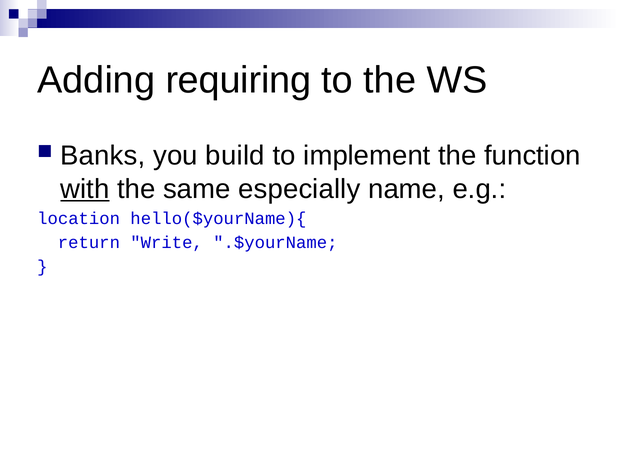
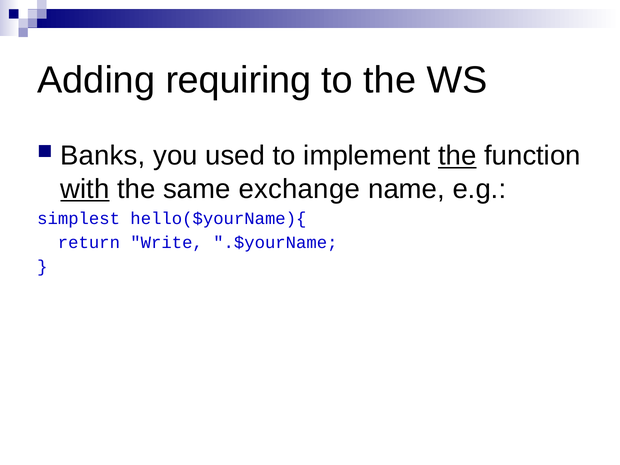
build: build -> used
the at (457, 156) underline: none -> present
especially: especially -> exchange
location: location -> simplest
